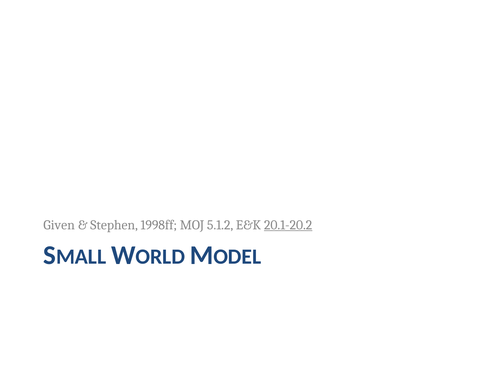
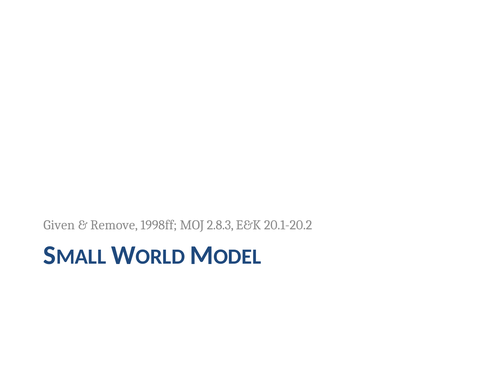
Stephen: Stephen -> Remove
5.1.2: 5.1.2 -> 2.8.3
20.1-20.2 underline: present -> none
